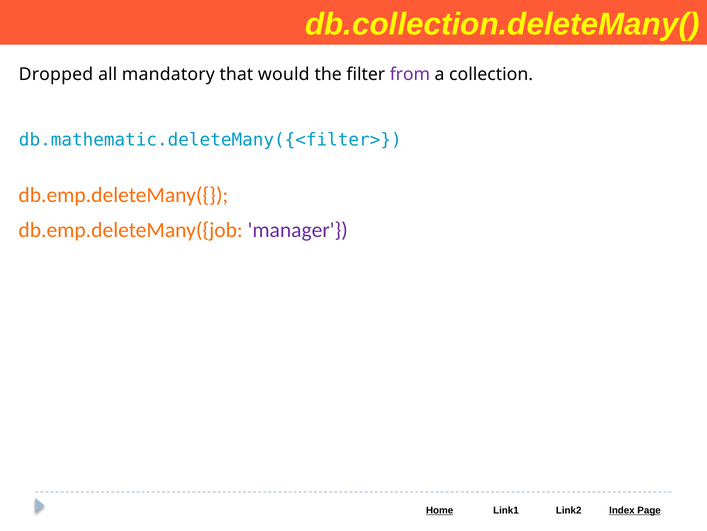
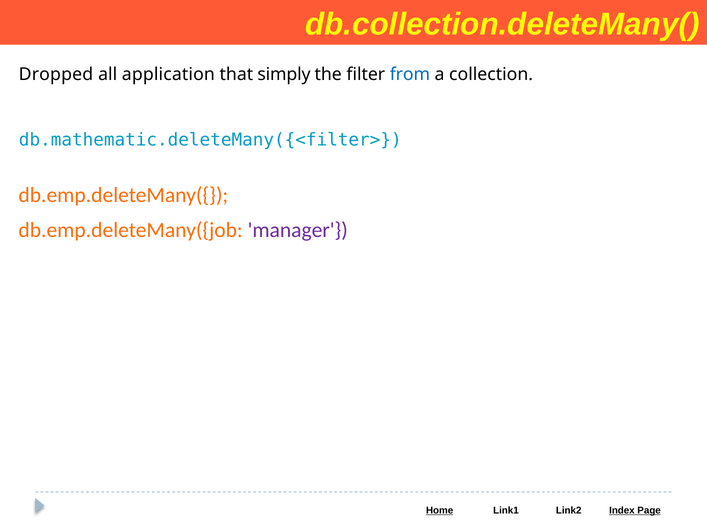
mandatory: mandatory -> application
would: would -> simply
from colour: purple -> blue
